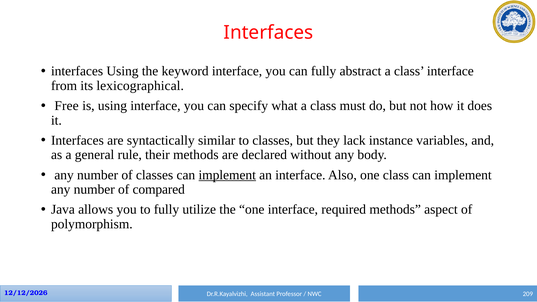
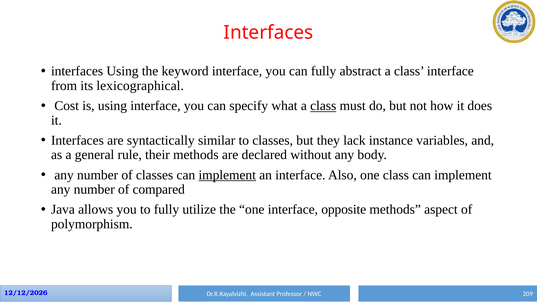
Free: Free -> Cost
class at (323, 106) underline: none -> present
required: required -> opposite
